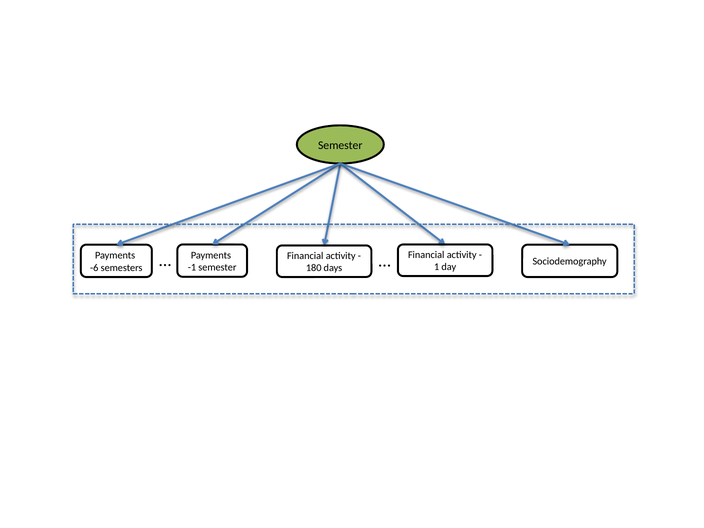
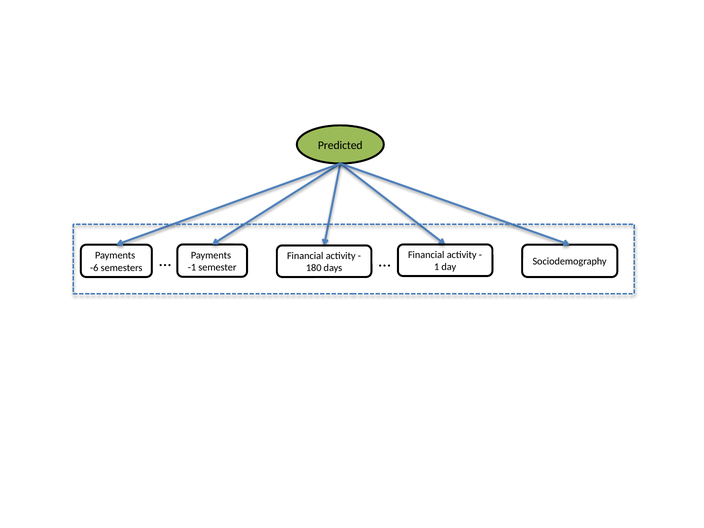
Semester at (340, 145): Semester -> Predicted
